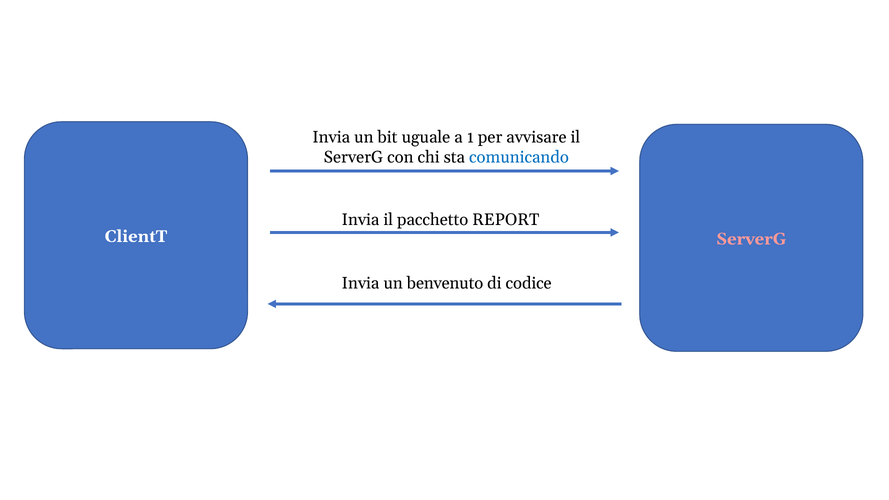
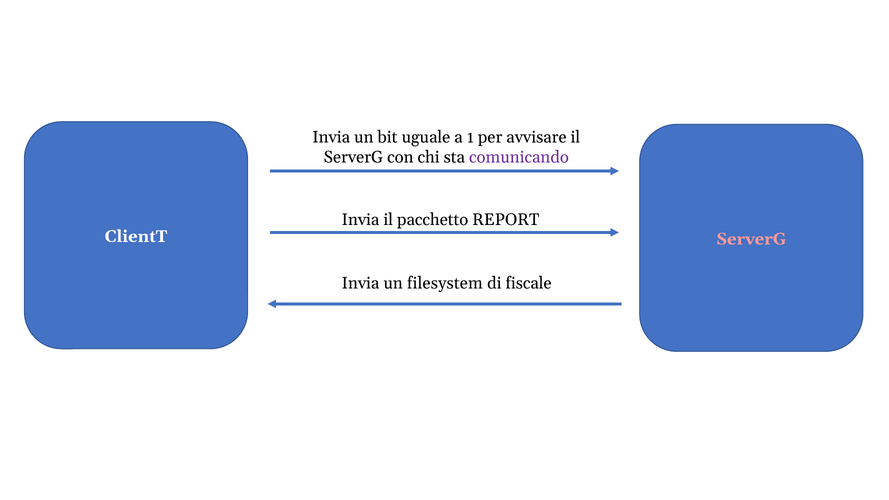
comunicando colour: blue -> purple
benvenuto: benvenuto -> filesystem
codice: codice -> fiscale
